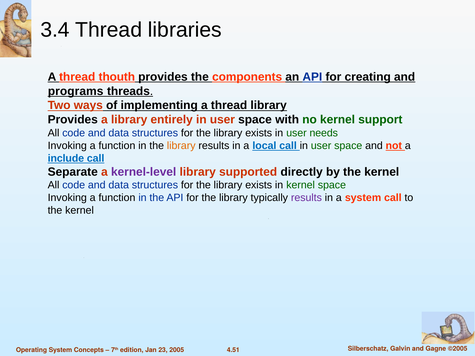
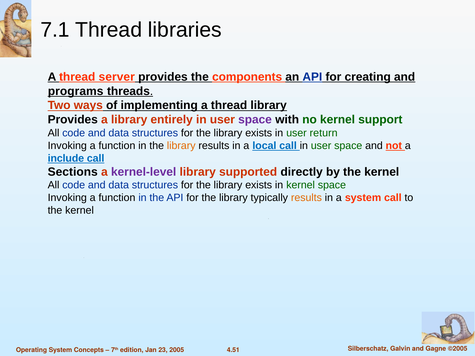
3.4: 3.4 -> 7.1
thouth: thouth -> server
space at (255, 120) colour: black -> purple
needs: needs -> return
Separate: Separate -> Sections
results at (306, 198) colour: purple -> orange
